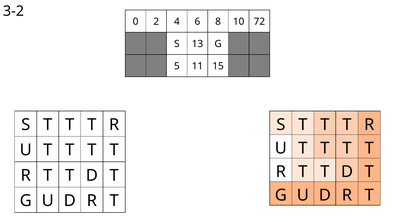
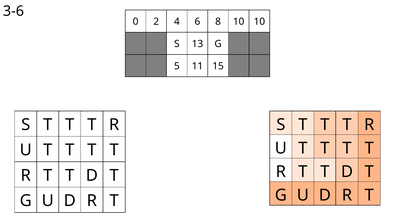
3-2: 3-2 -> 3-6
10 72: 72 -> 10
